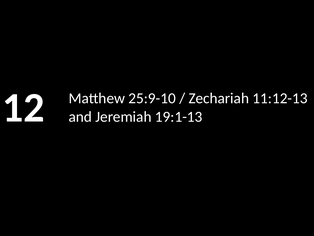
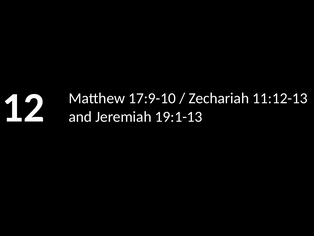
25:9-10: 25:9-10 -> 17:9-10
